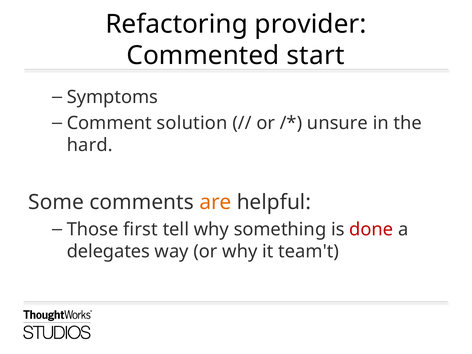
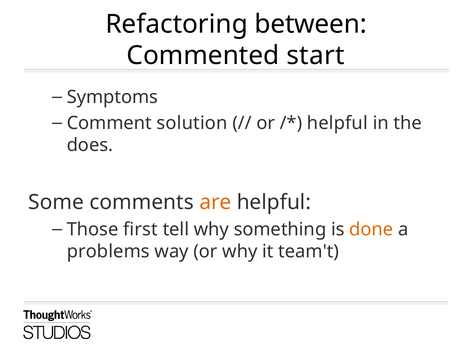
provider: provider -> between
unsure at (337, 123): unsure -> helpful
hard: hard -> does
done colour: red -> orange
delegates: delegates -> problems
